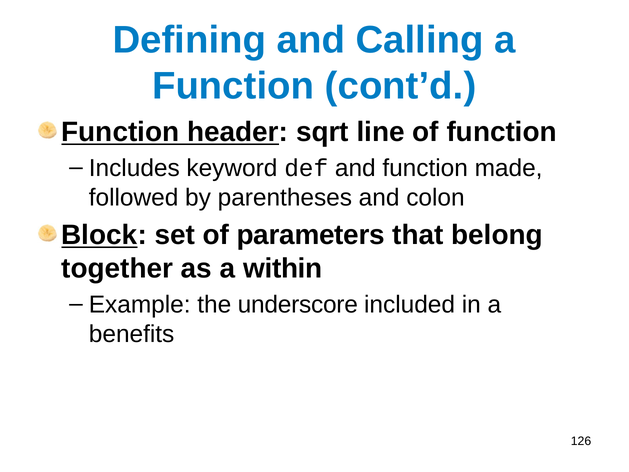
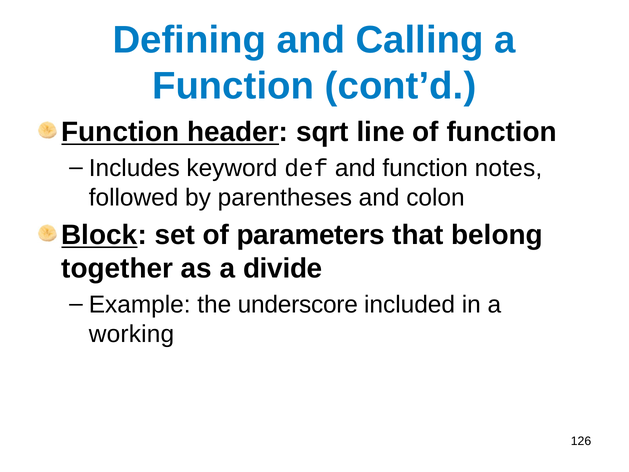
made: made -> notes
within: within -> divide
benefits: benefits -> working
